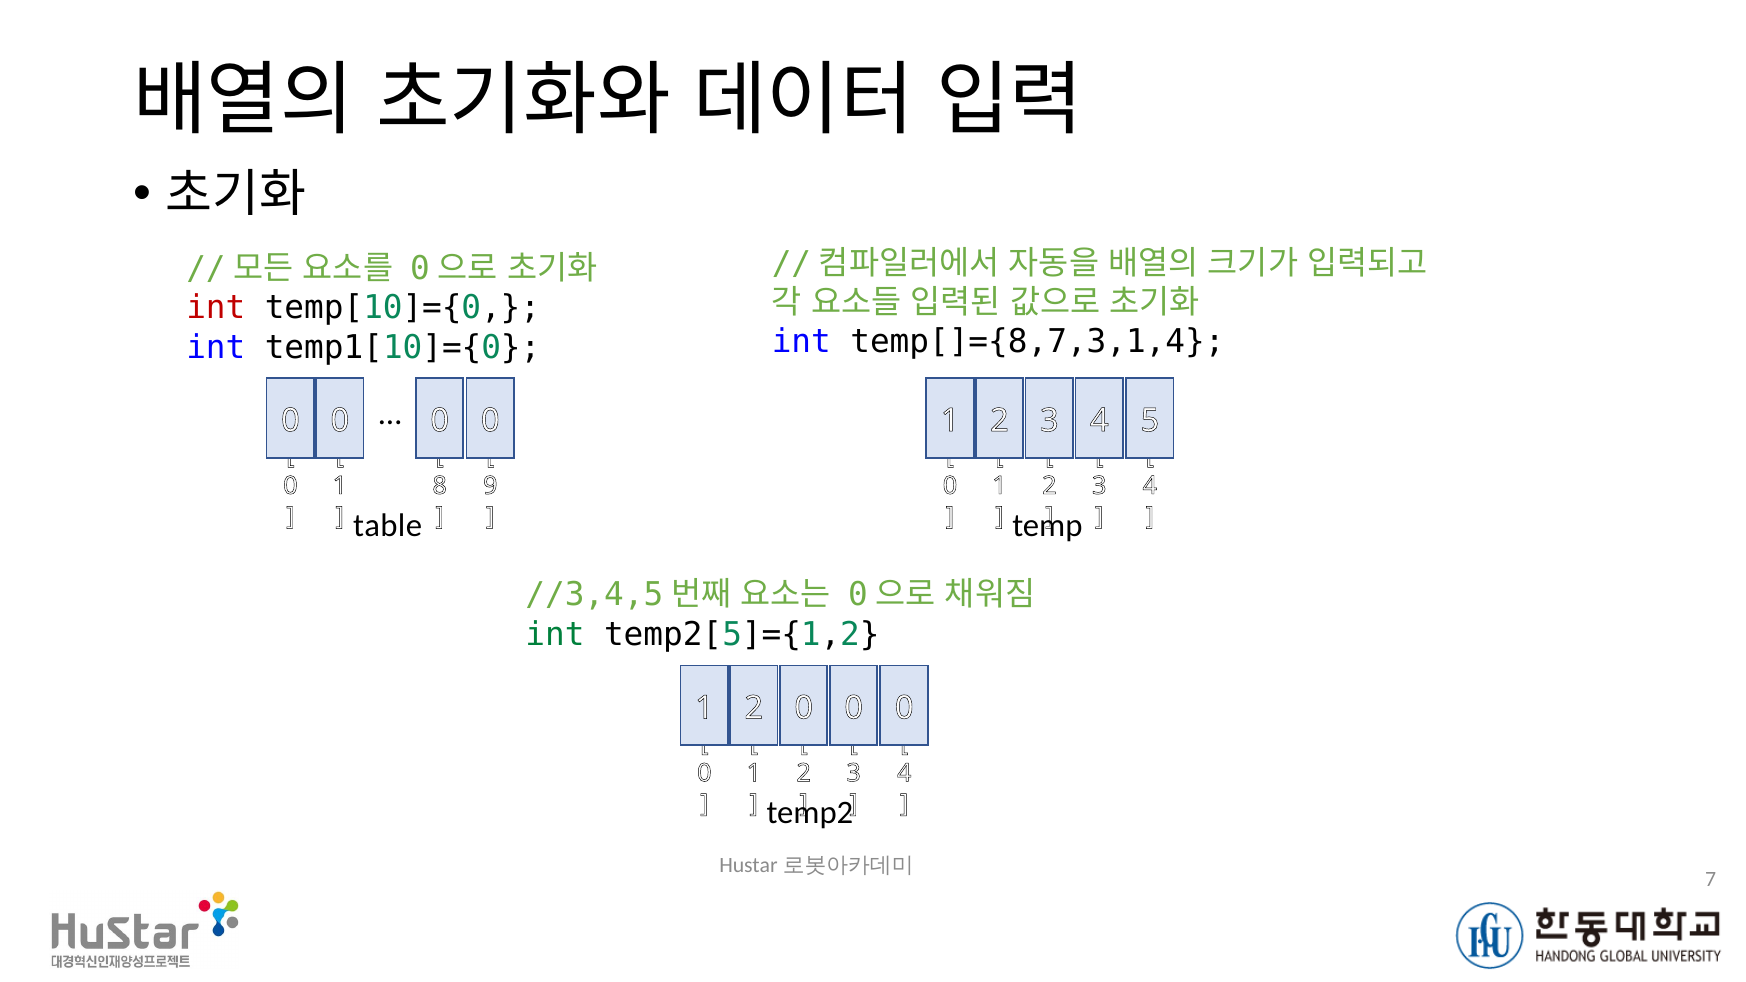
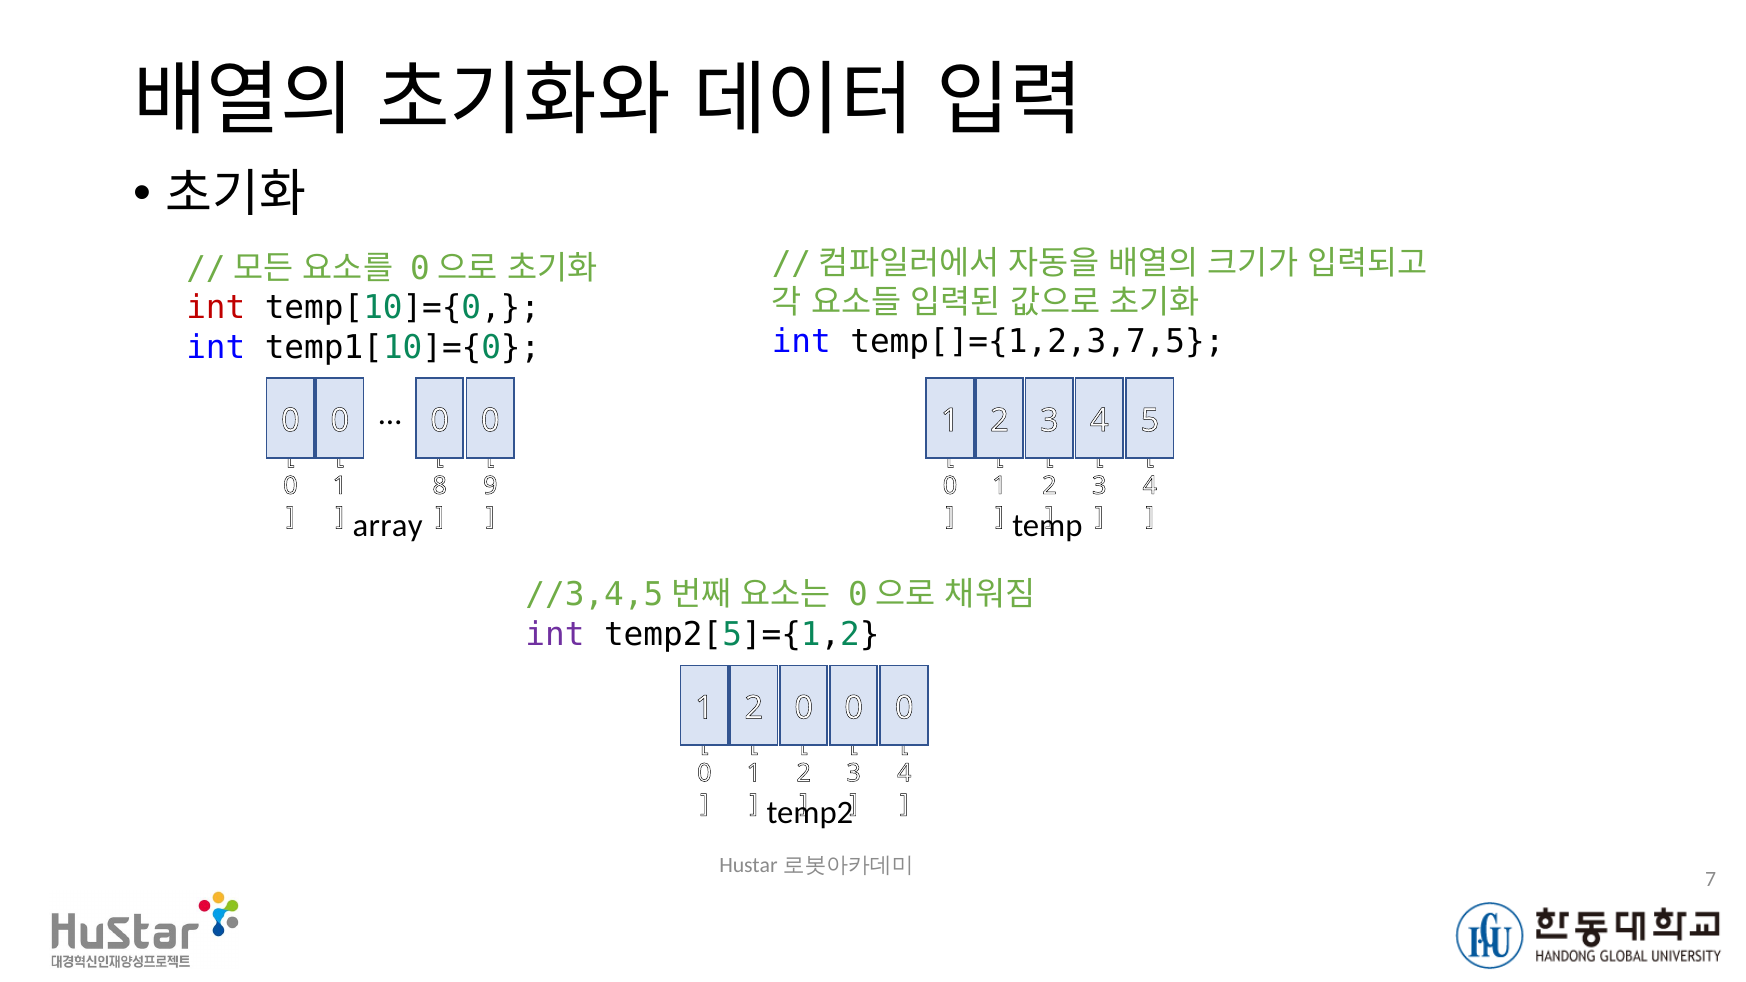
temp[]={8,7,3,1,4: temp[]={8,7,3,1,4 -> temp[]={1,2,3,7,5
table: table -> array
int at (555, 634) colour: green -> purple
